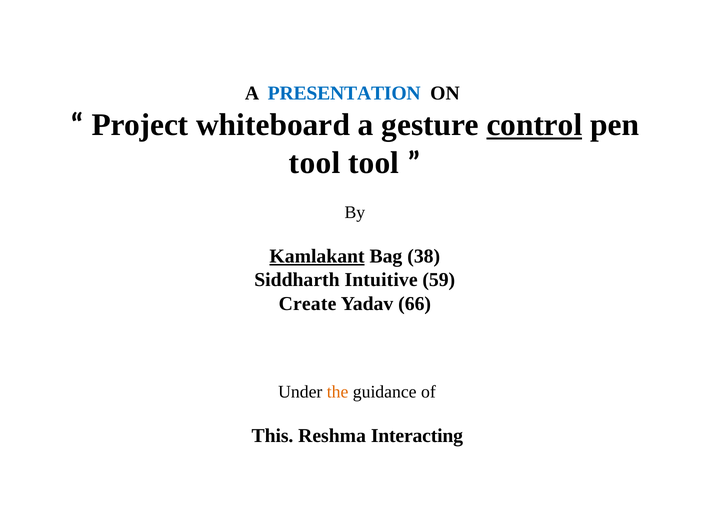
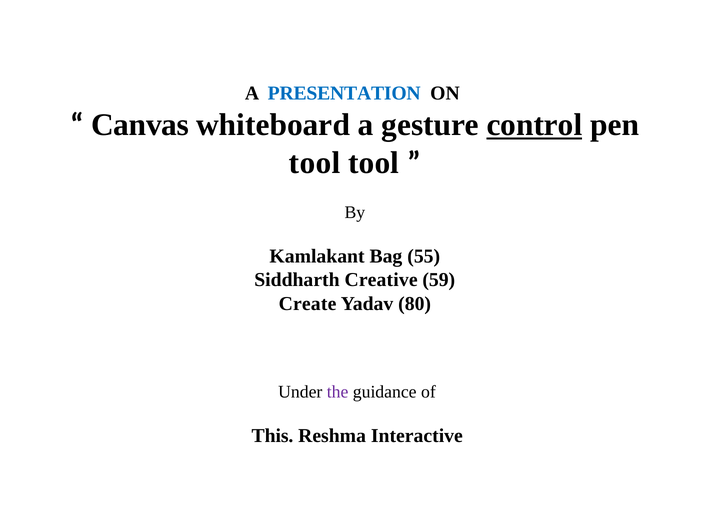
Project: Project -> Canvas
Kamlakant underline: present -> none
38: 38 -> 55
Intuitive: Intuitive -> Creative
66: 66 -> 80
the colour: orange -> purple
Interacting: Interacting -> Interactive
